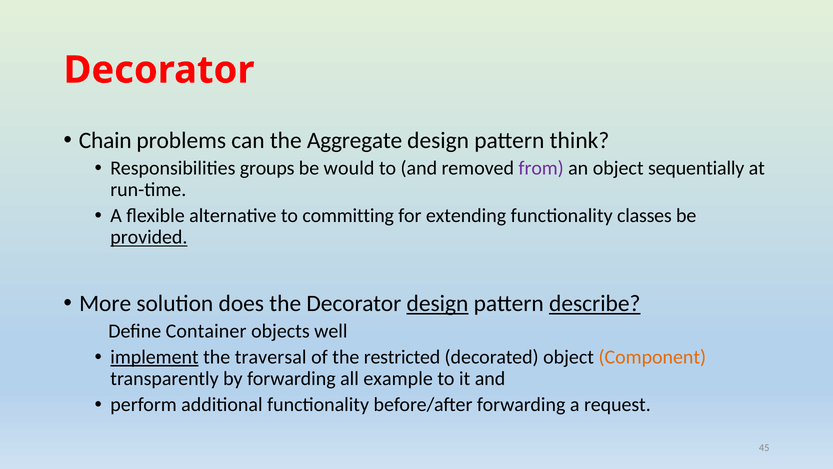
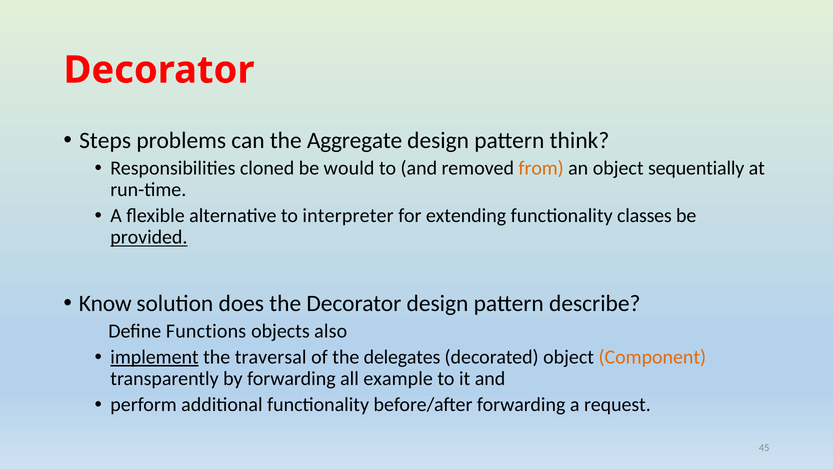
Chain: Chain -> Steps
groups: groups -> cloned
from colour: purple -> orange
committing: committing -> interpreter
More: More -> Know
design at (438, 303) underline: present -> none
describe underline: present -> none
Container: Container -> Functions
well: well -> also
restricted: restricted -> delegates
